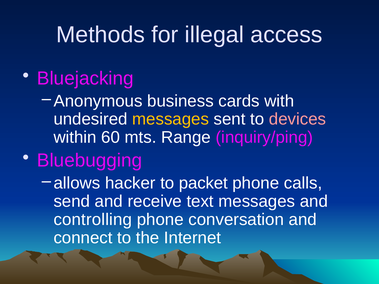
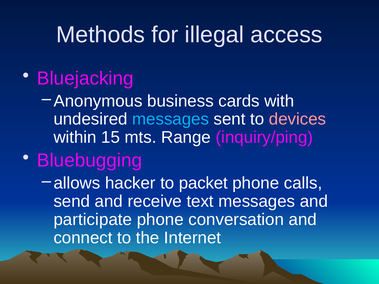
messages at (171, 119) colour: yellow -> light blue
60: 60 -> 15
controlling: controlling -> participate
